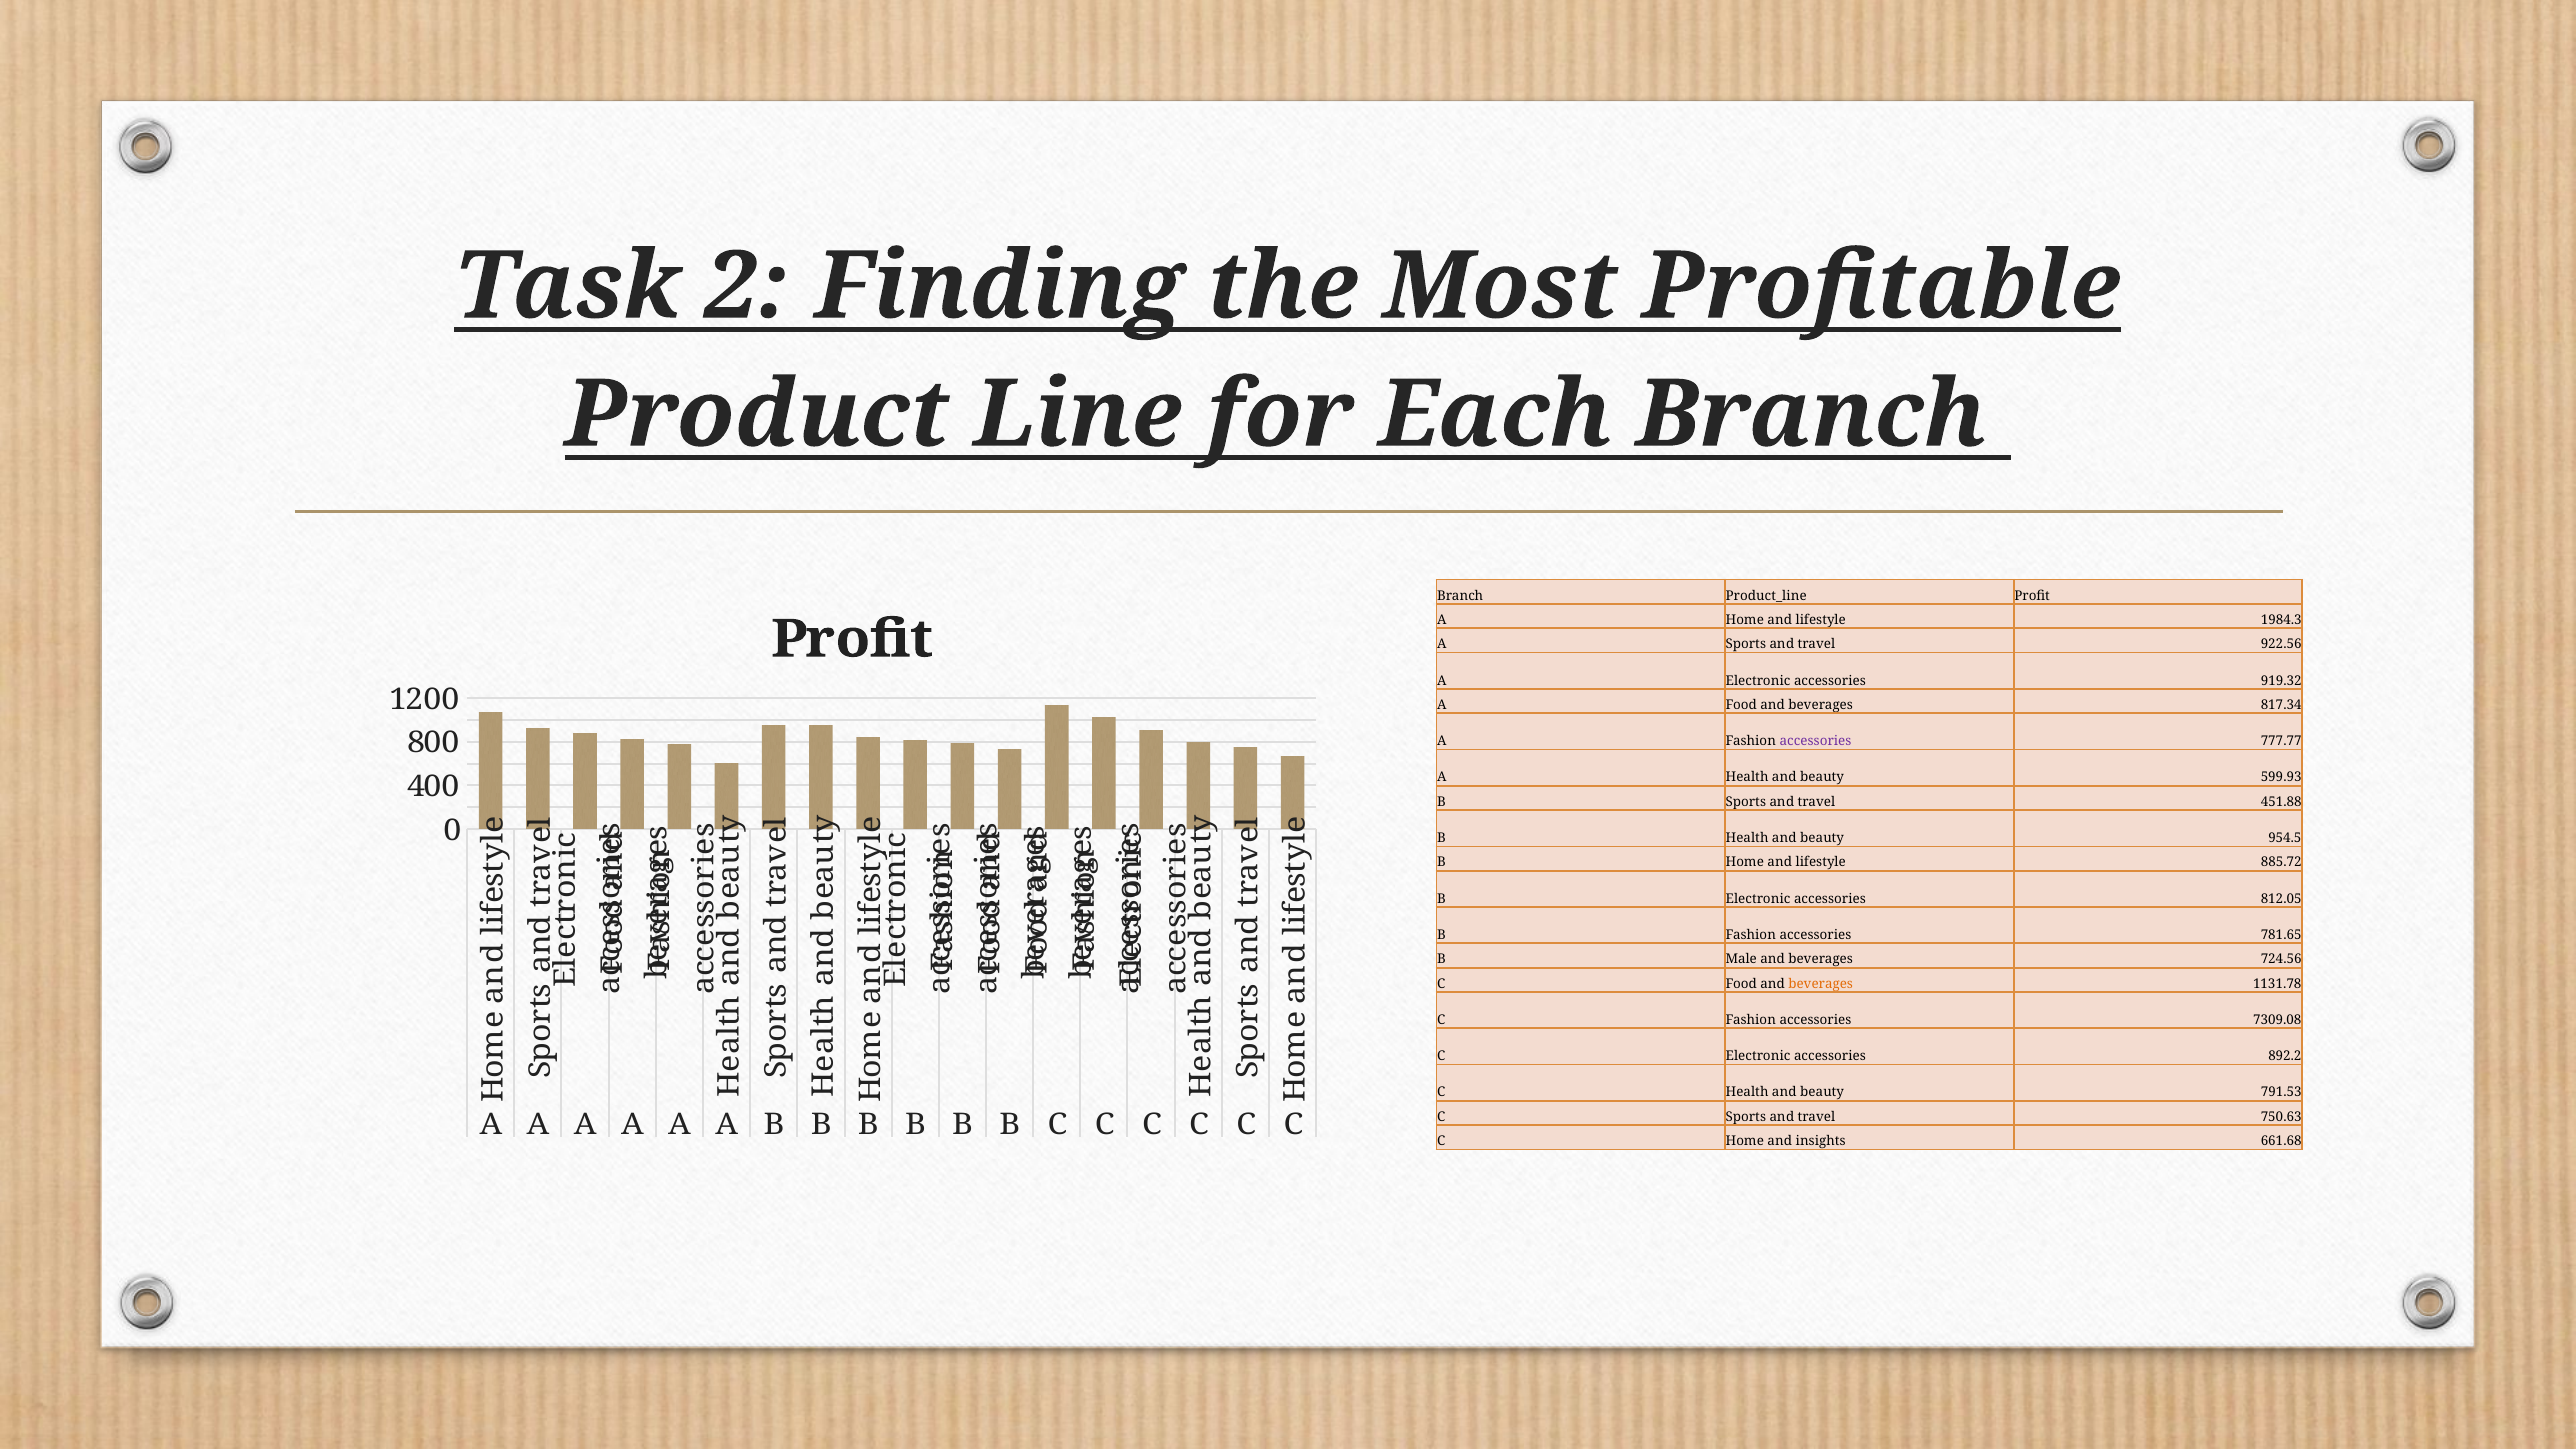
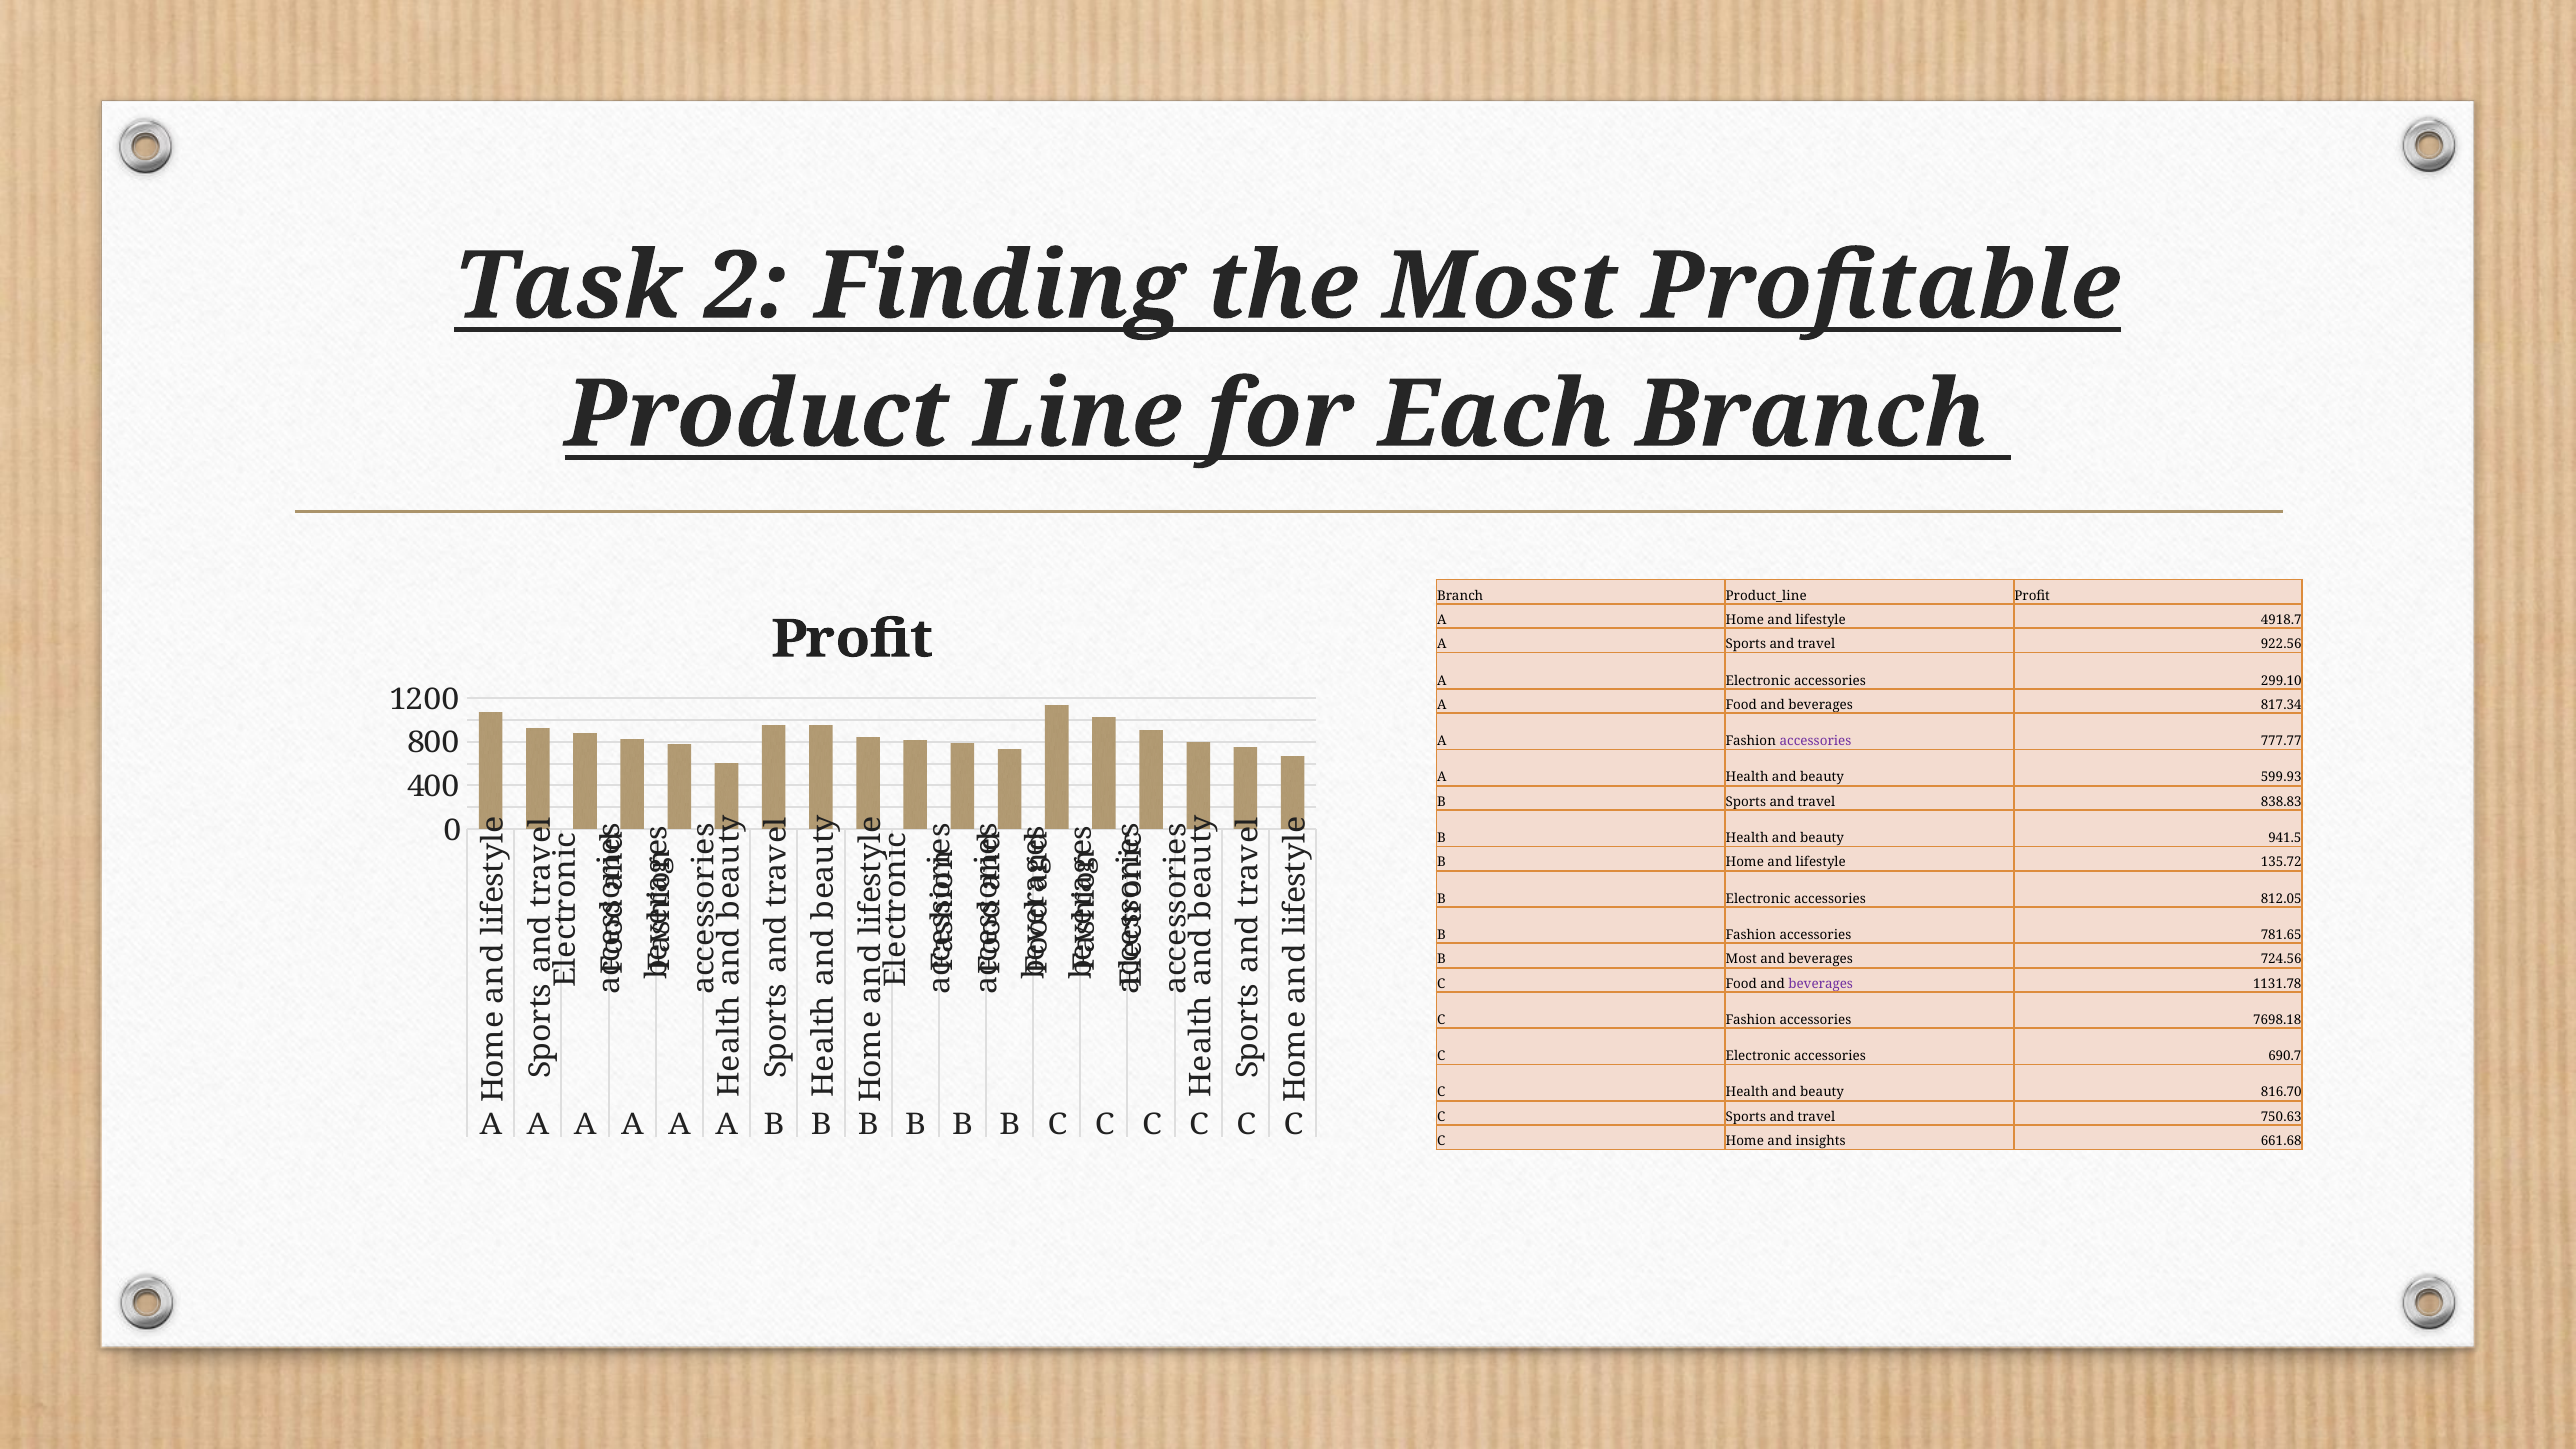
1984.3: 1984.3 -> 4918.7
919.32: 919.32 -> 299.10
451.88: 451.88 -> 838.83
954.5: 954.5 -> 941.5
885.72: 885.72 -> 135.72
B Male: Male -> Most
beverages at (1821, 984) colour: orange -> purple
7309.08: 7309.08 -> 7698.18
892.2: 892.2 -> 690.7
791.53: 791.53 -> 816.70
